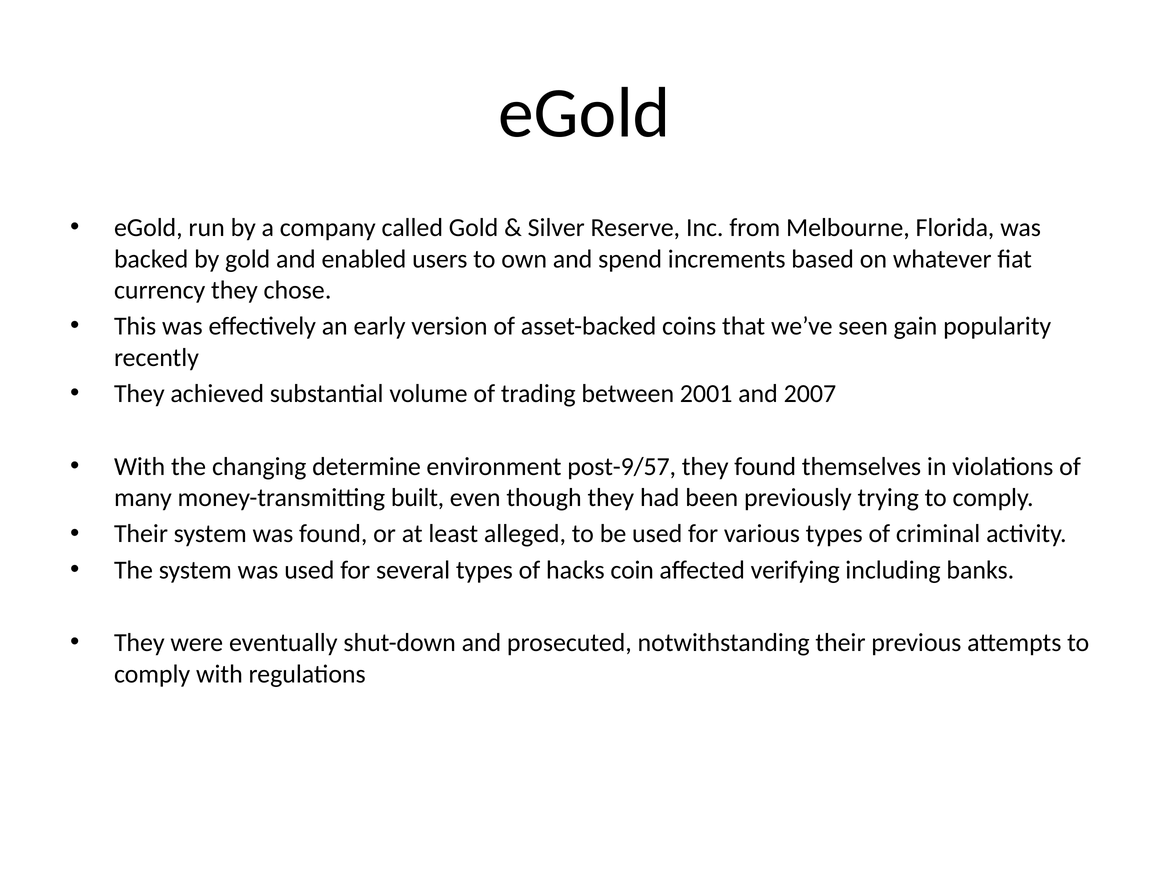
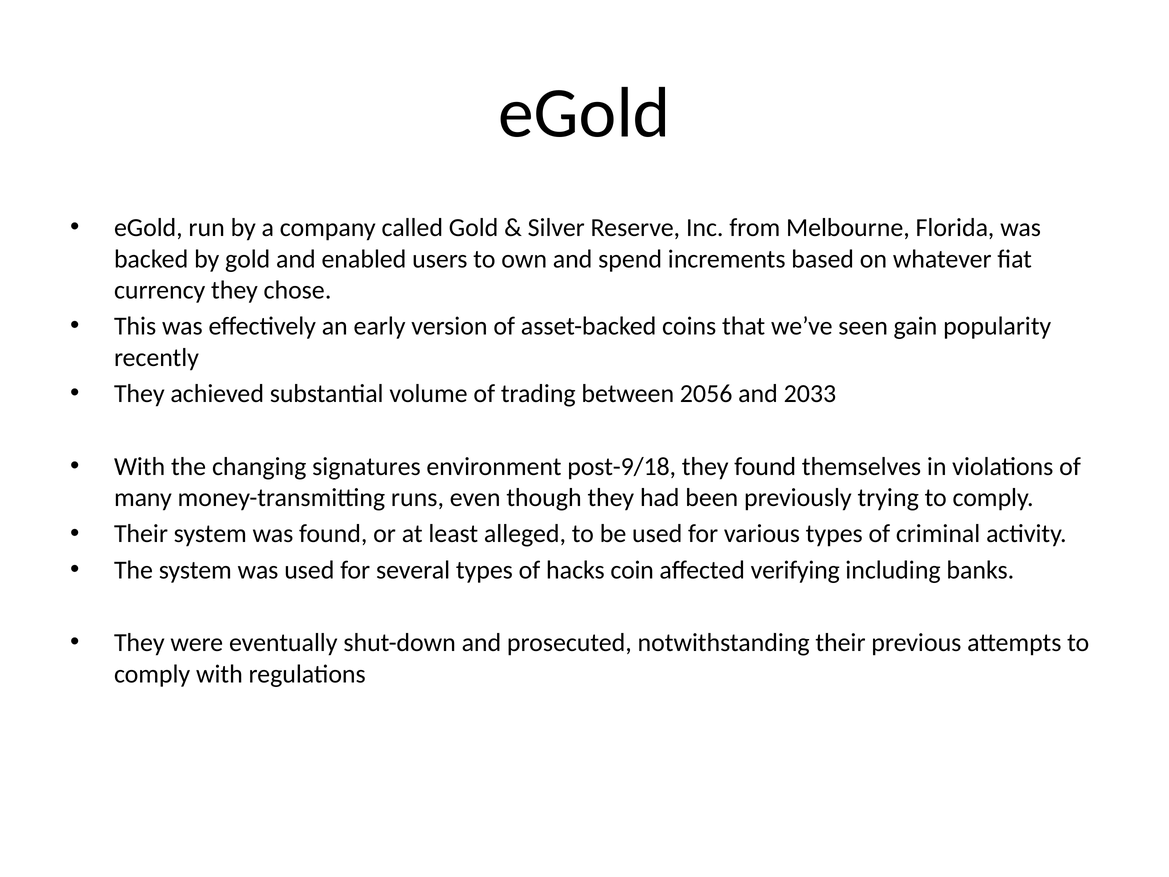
2001: 2001 -> 2056
2007: 2007 -> 2033
determine: determine -> signatures
post-9/57: post-9/57 -> post-9/18
built: built -> runs
